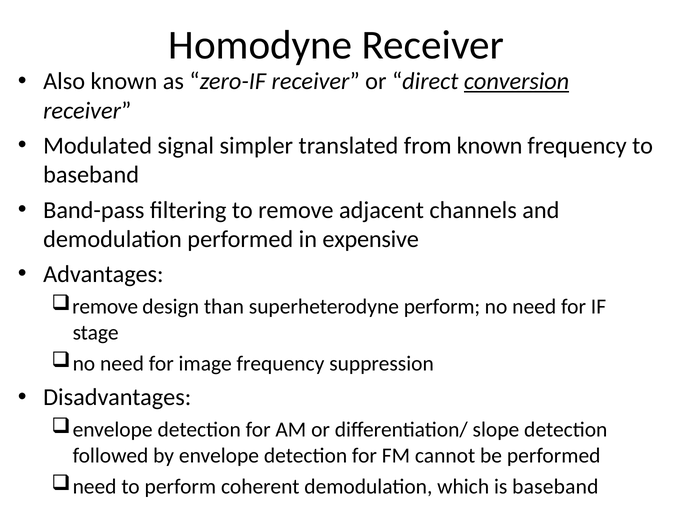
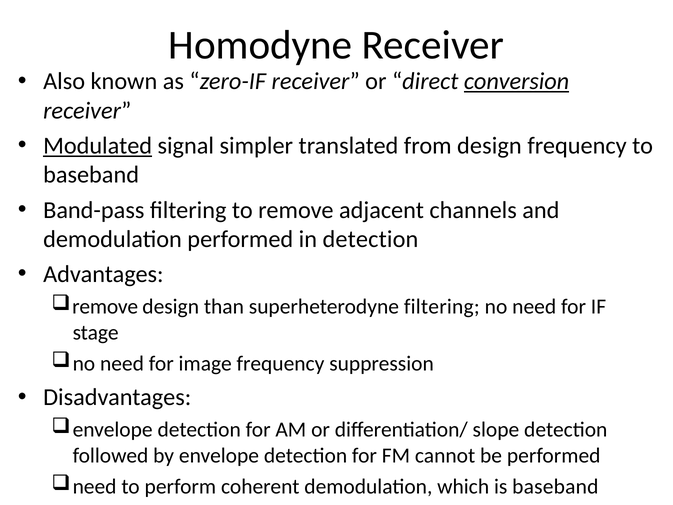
Modulated underline: none -> present
from known: known -> design
in expensive: expensive -> detection
superheterodyne perform: perform -> filtering
